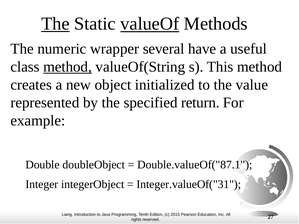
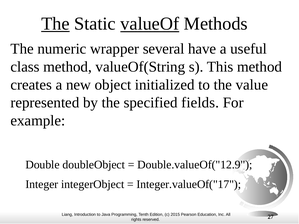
method at (68, 67) underline: present -> none
return: return -> fields
Double.valueOf("87.1: Double.valueOf("87.1 -> Double.valueOf("12.9
Integer.valueOf("31: Integer.valueOf("31 -> Integer.valueOf("17
